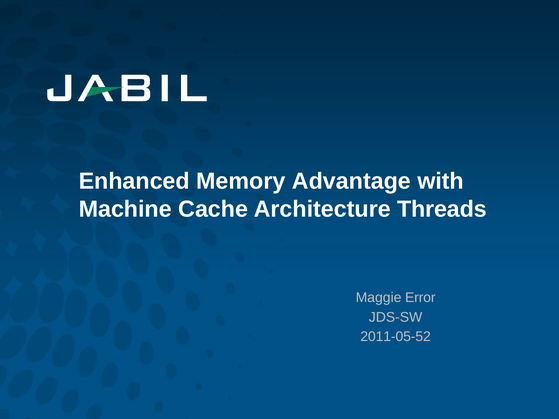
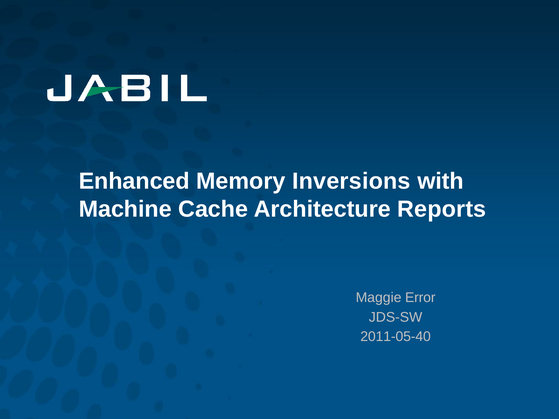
Advantage: Advantage -> Inversions
Threads: Threads -> Reports
2011-05-52: 2011-05-52 -> 2011-05-40
